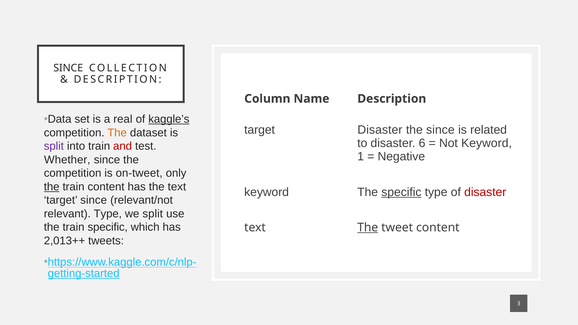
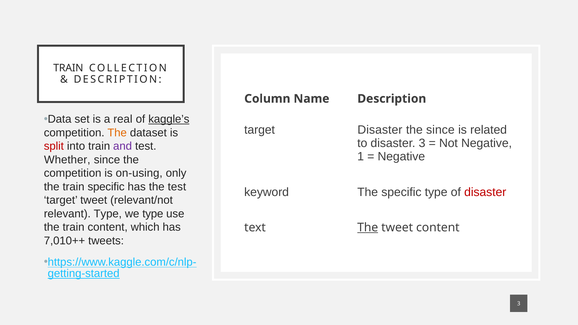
SINCE at (68, 68): SINCE -> TRAIN
disaster 6: 6 -> 3
Not Keyword: Keyword -> Negative
split at (54, 146) colour: purple -> red
and colour: red -> purple
on-tweet: on-tweet -> on-using
the at (52, 187) underline: present -> none
train content: content -> specific
the text: text -> test
specific at (401, 192) underline: present -> none
target since: since -> tweet
we split: split -> type
train specific: specific -> content
2,013++: 2,013++ -> 7,010++
